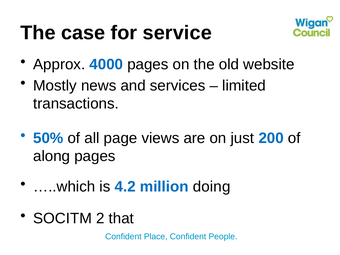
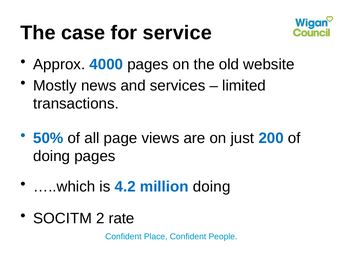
along at (52, 156): along -> doing
that: that -> rate
